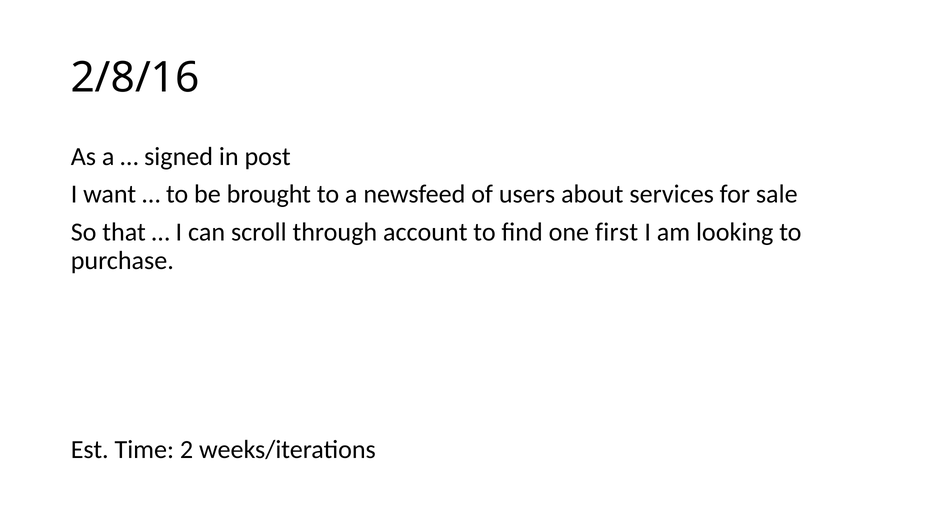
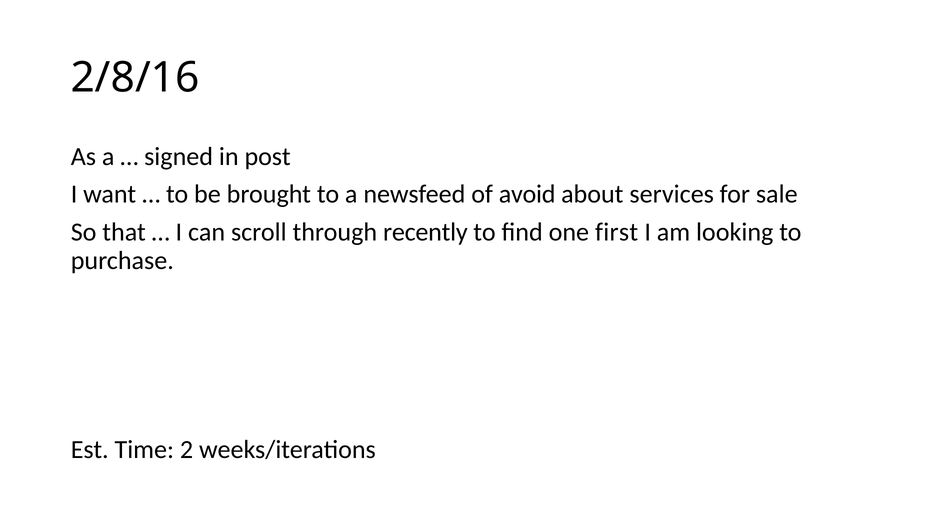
users: users -> avoid
account: account -> recently
